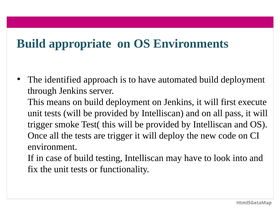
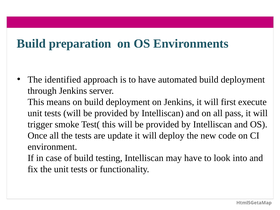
appropriate: appropriate -> preparation
are trigger: trigger -> update
